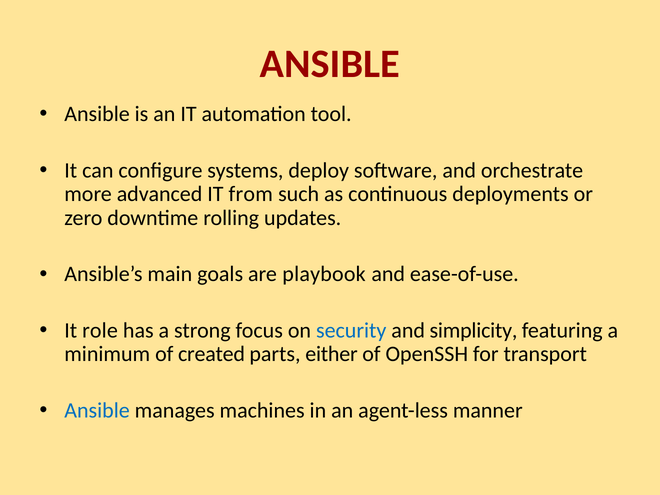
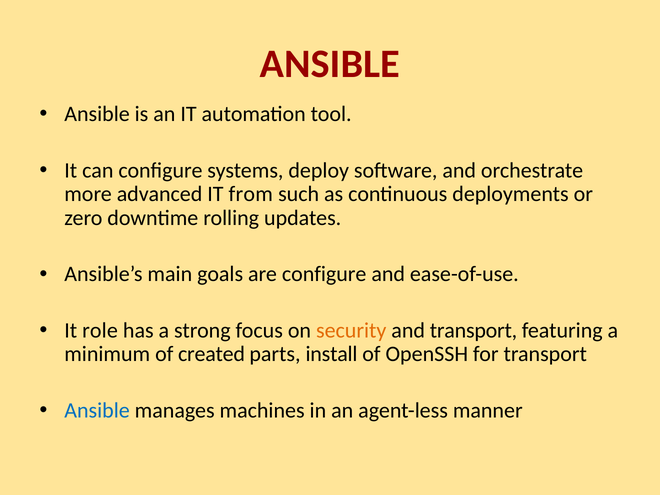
are playbook: playbook -> configure
security colour: blue -> orange
and simplicity: simplicity -> transport
either: either -> install
